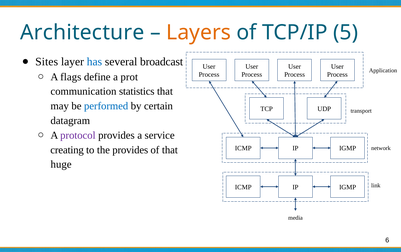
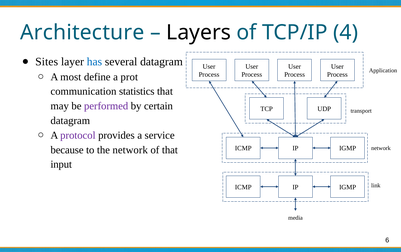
Layers colour: orange -> black
5: 5 -> 4
several broadcast: broadcast -> datagram
flags: flags -> most
performed colour: blue -> purple
creating: creating -> because
the provides: provides -> network
huge: huge -> input
